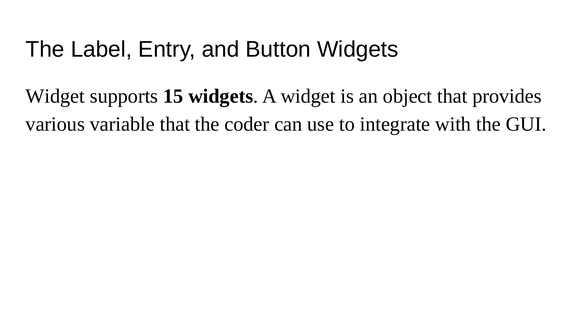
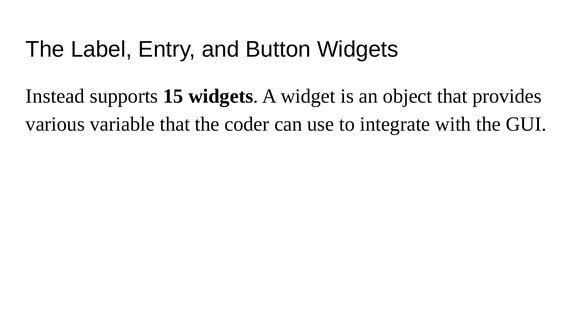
Widget at (55, 96): Widget -> Instead
